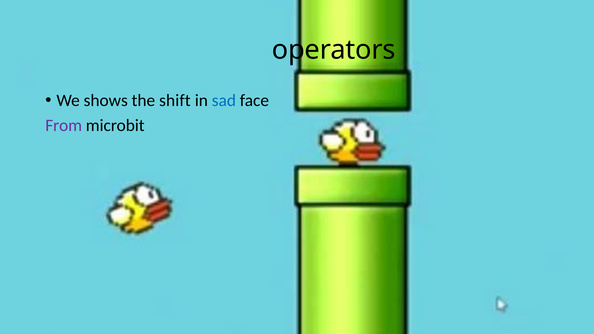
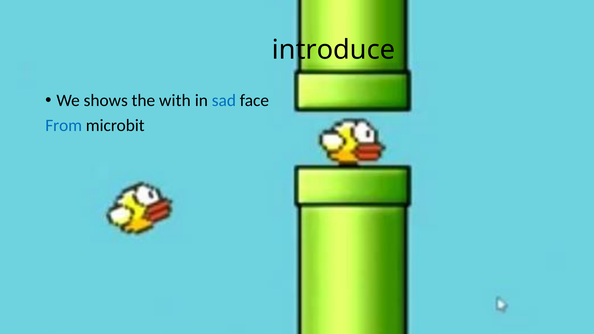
operators: operators -> introduce
shift: shift -> with
From colour: purple -> blue
